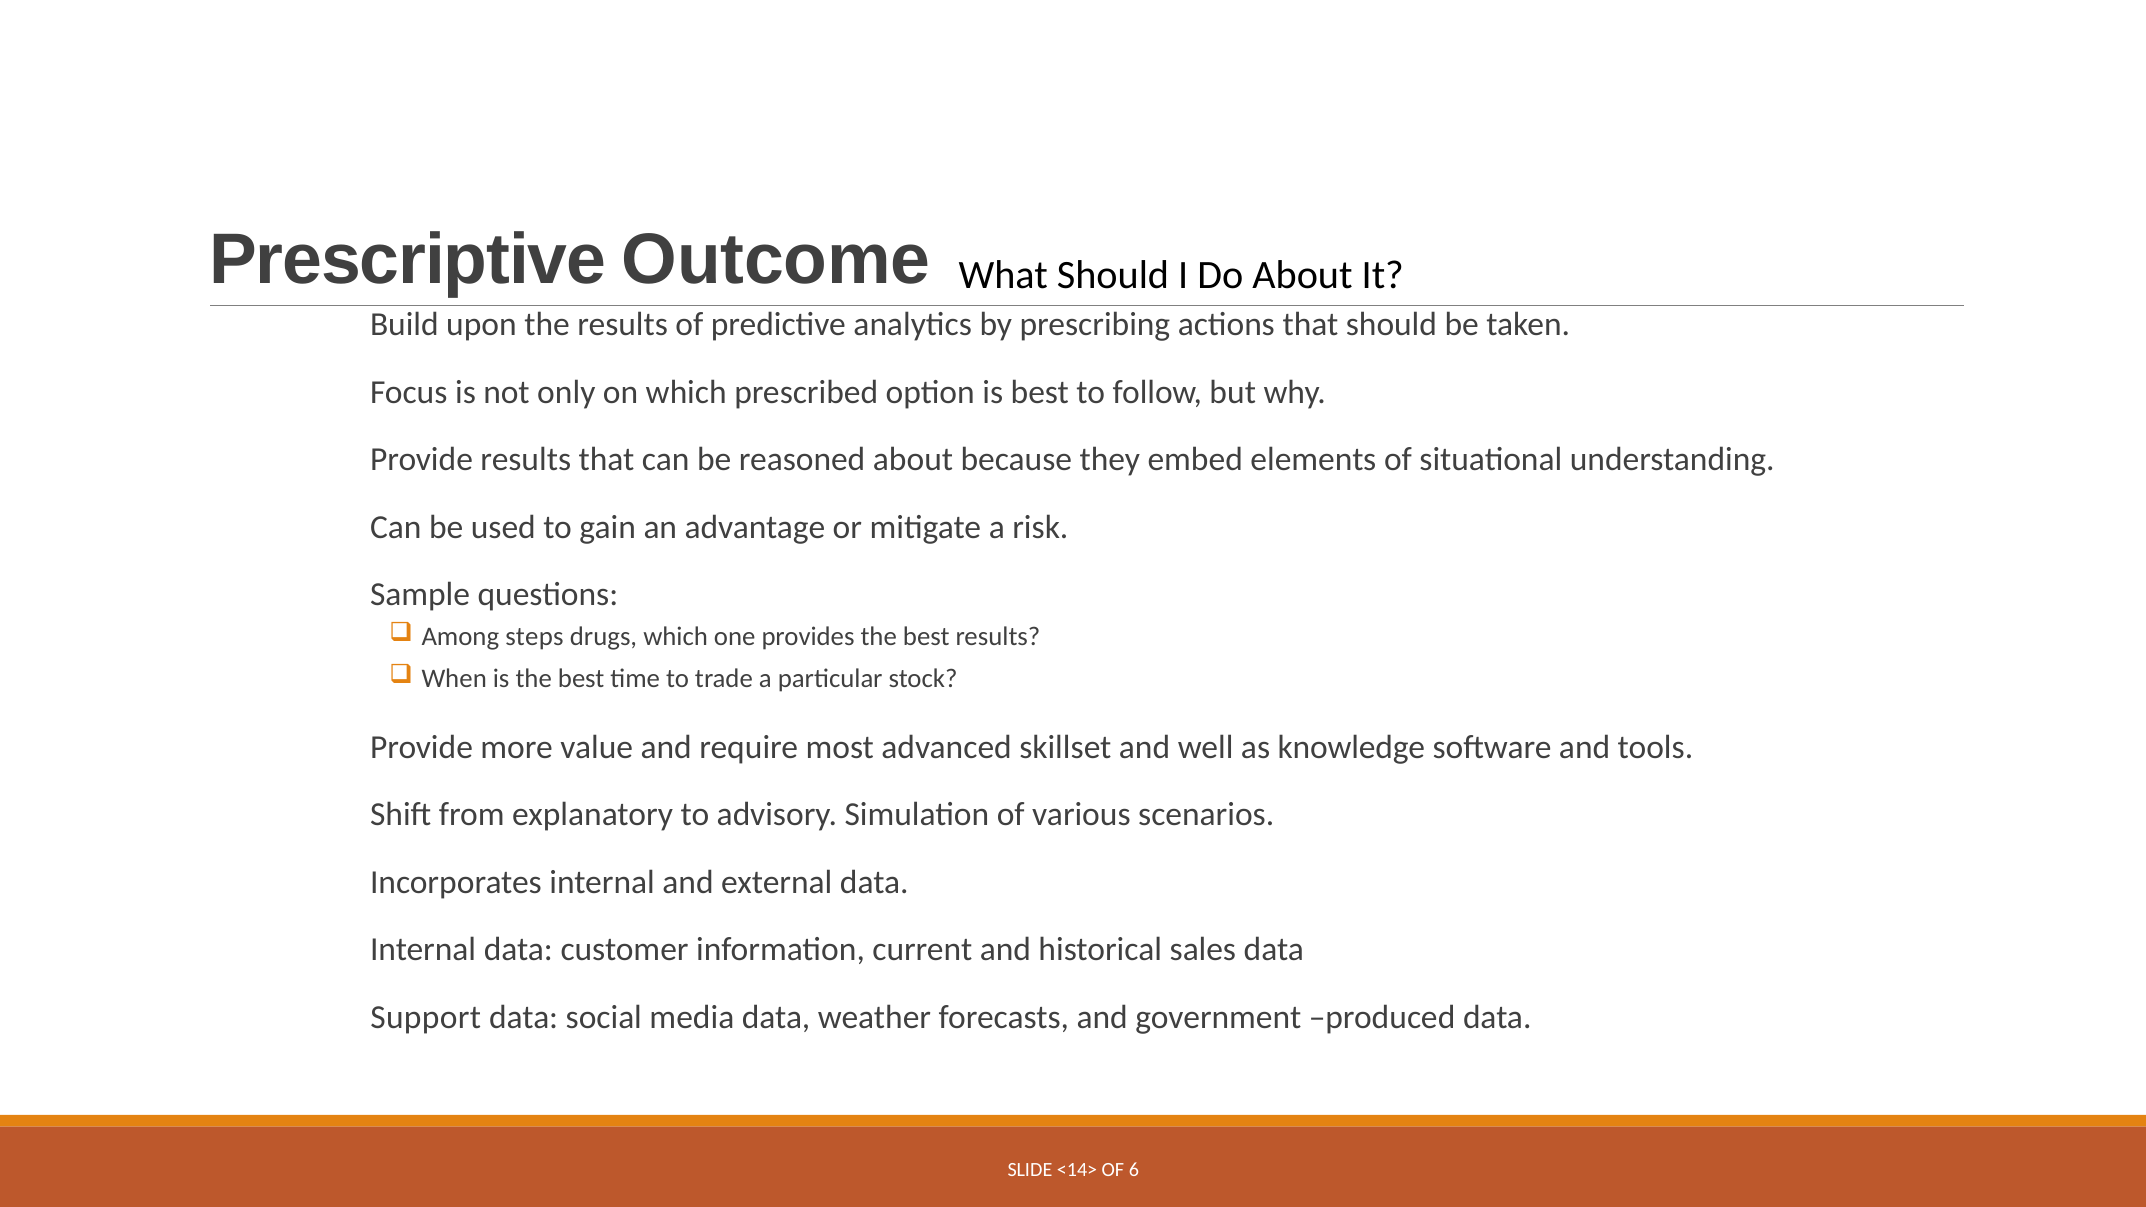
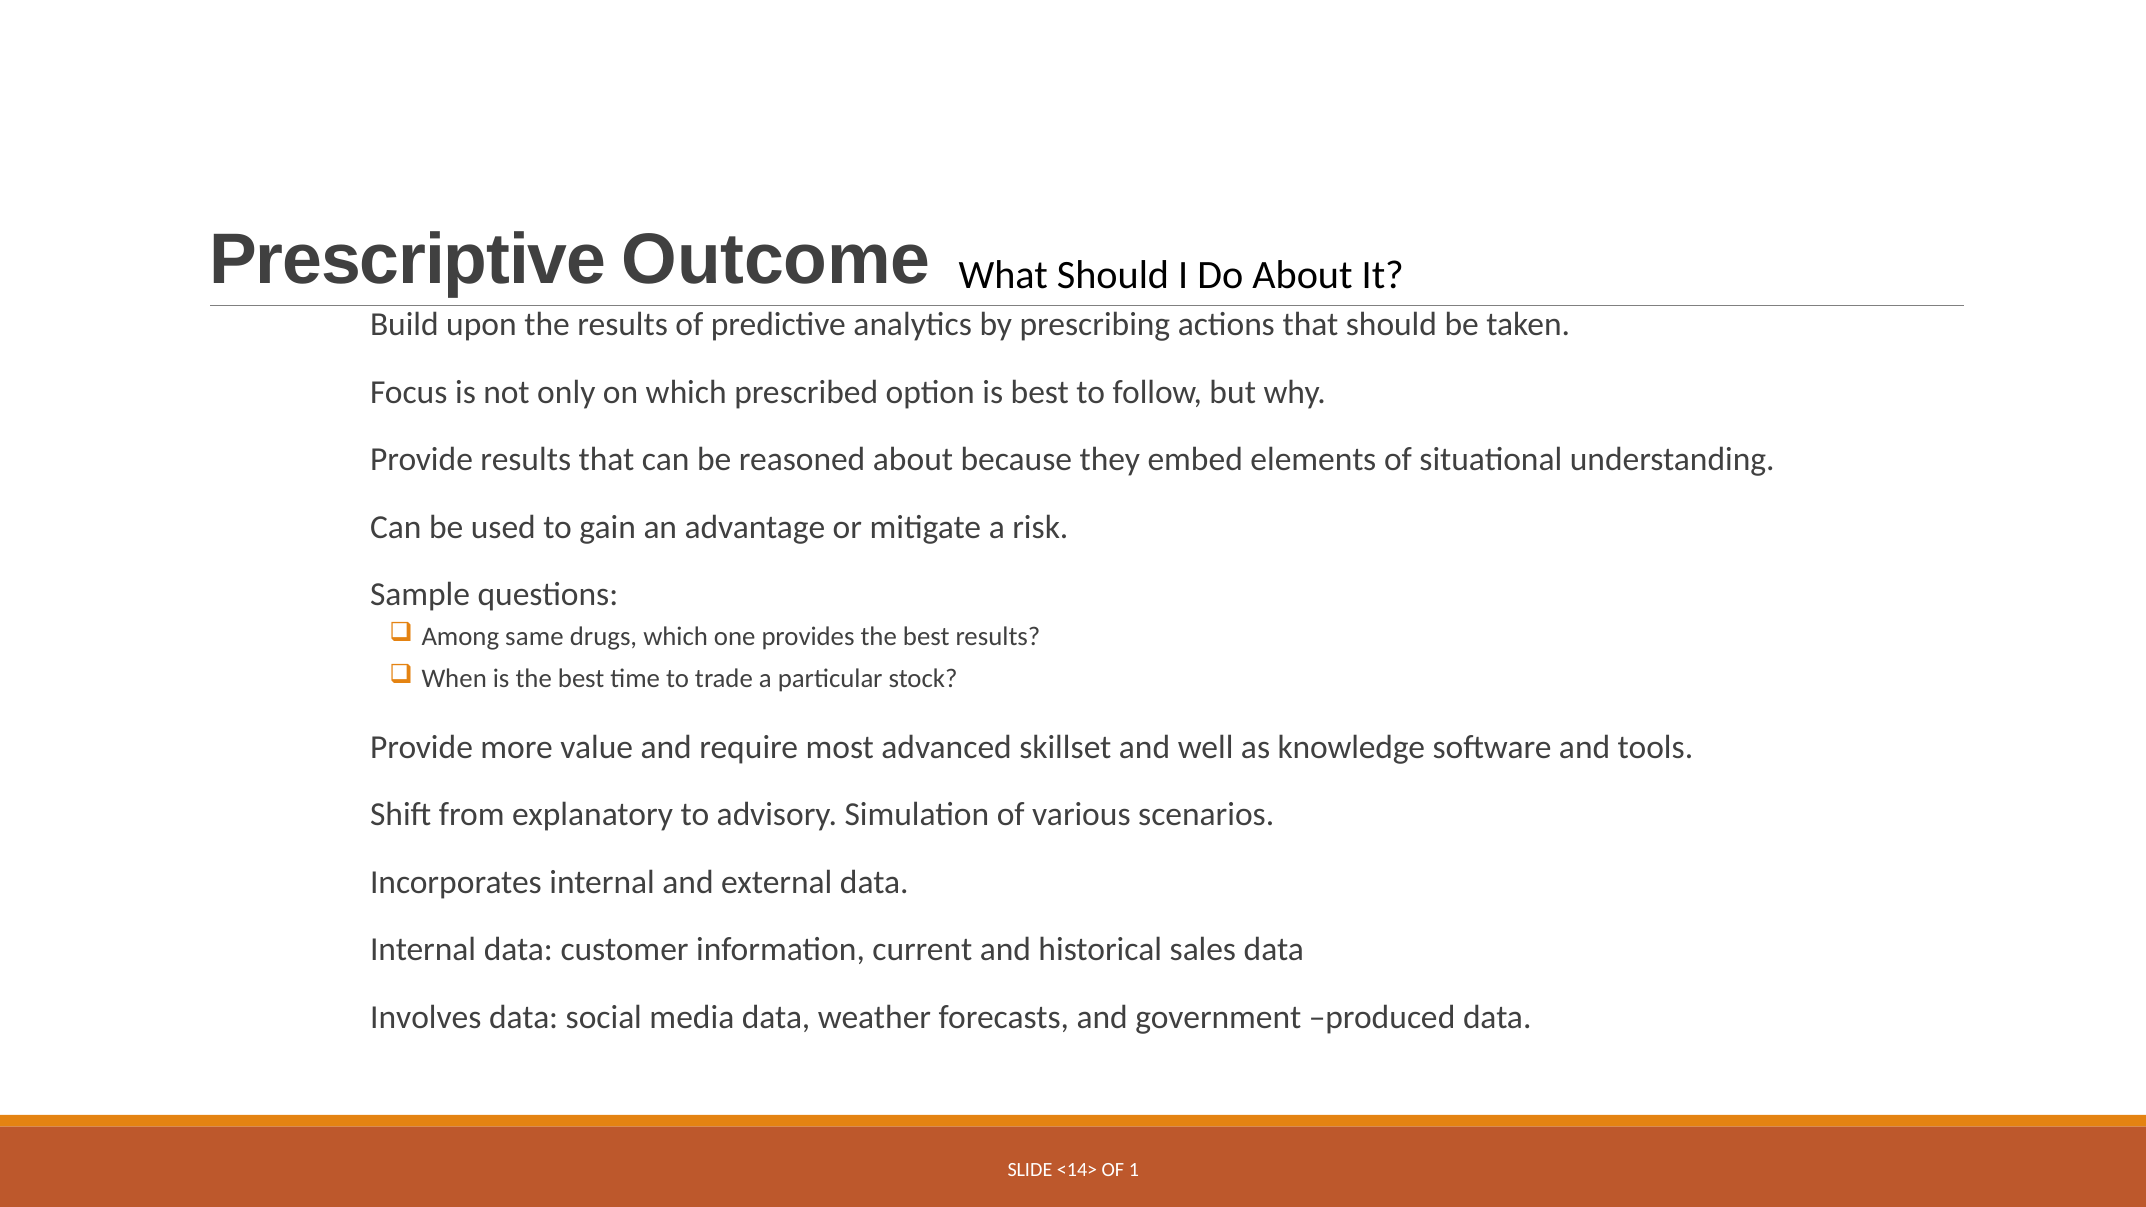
steps: steps -> same
Support: Support -> Involves
6: 6 -> 1
